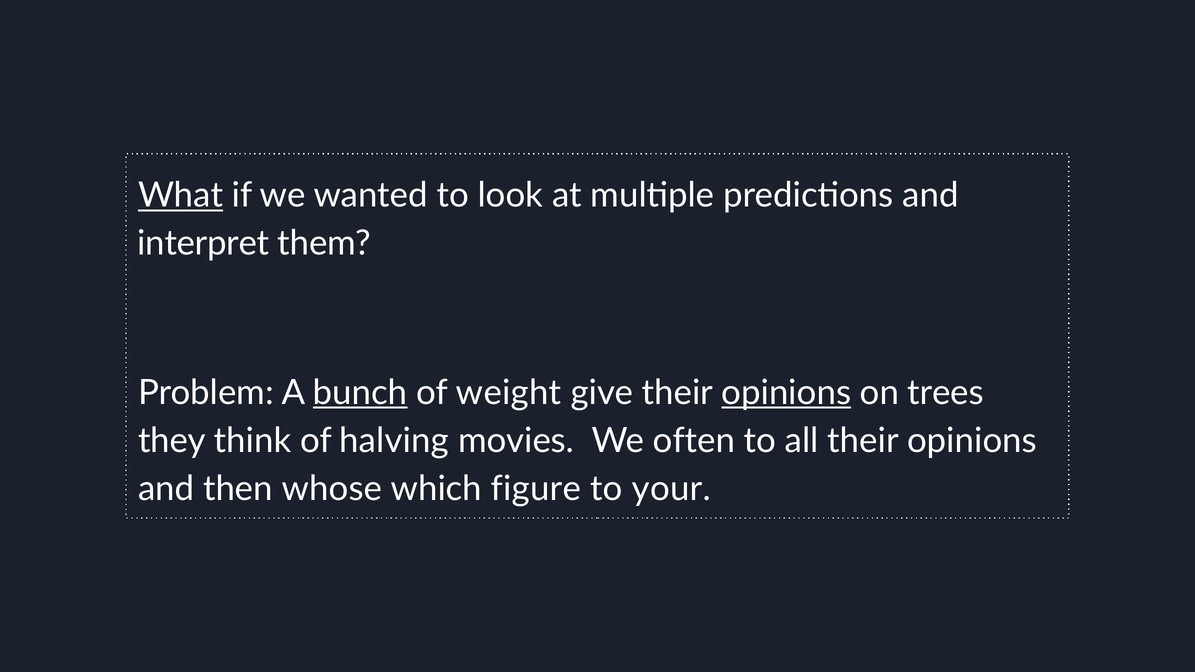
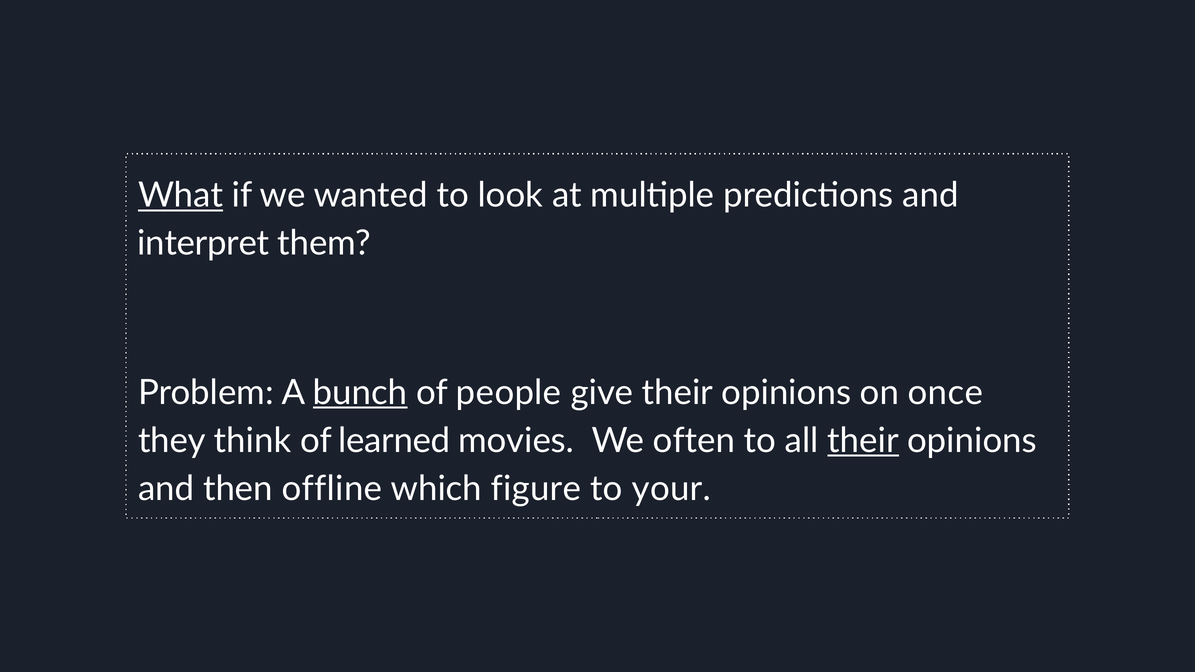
weight: weight -> people
opinions at (786, 393) underline: present -> none
trees: trees -> once
halving: halving -> learned
their at (863, 441) underline: none -> present
whose: whose -> offline
